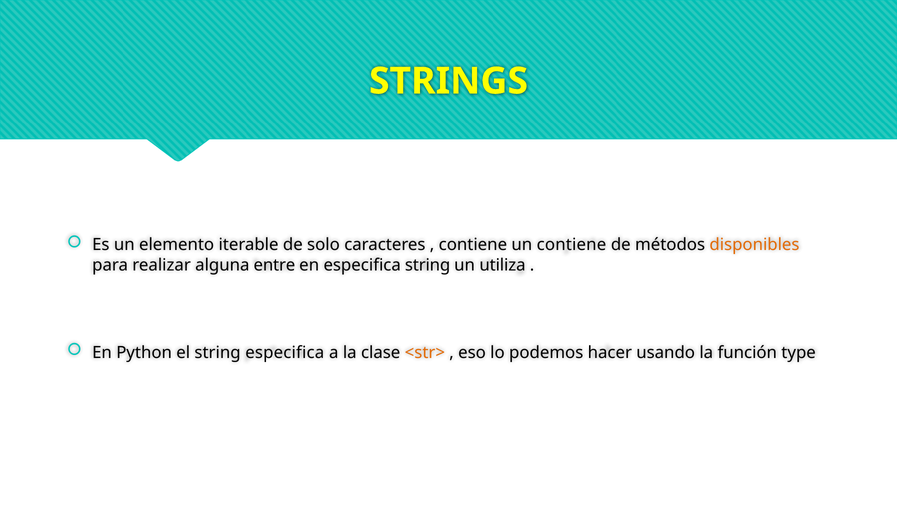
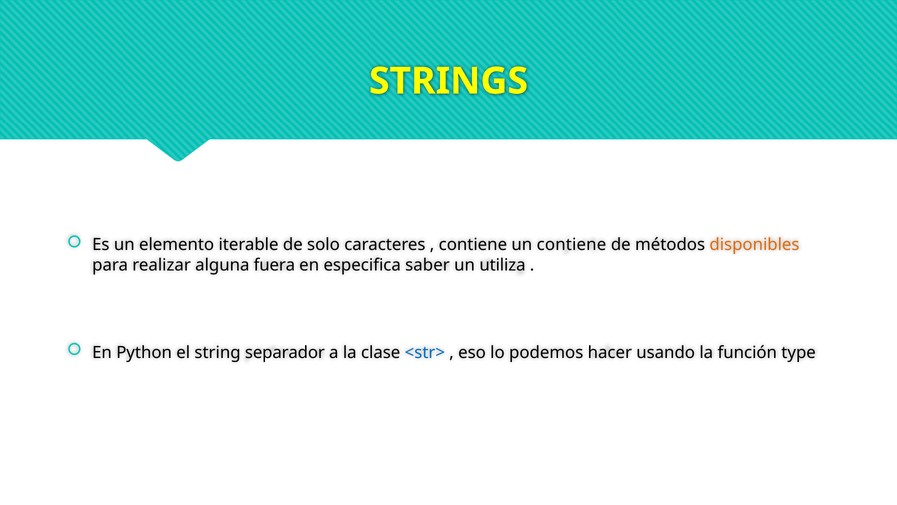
entre: entre -> fuera
especifica string: string -> saber
string especifica: especifica -> separador
<str> colour: orange -> blue
